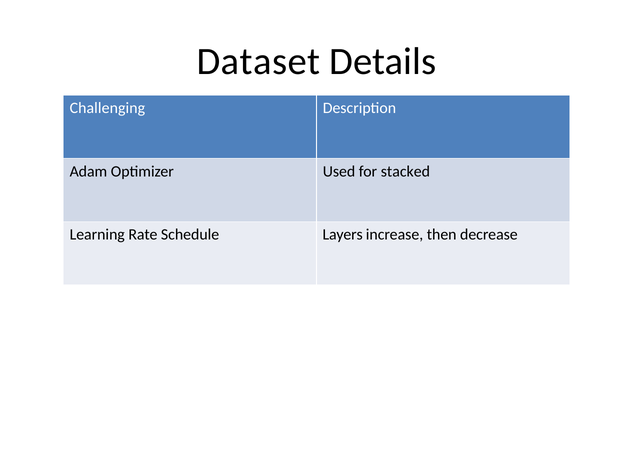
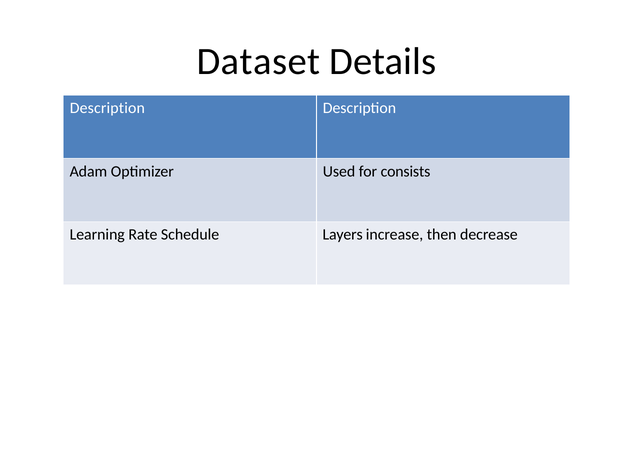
Challenging at (107, 108): Challenging -> Description
stacked: stacked -> consists
